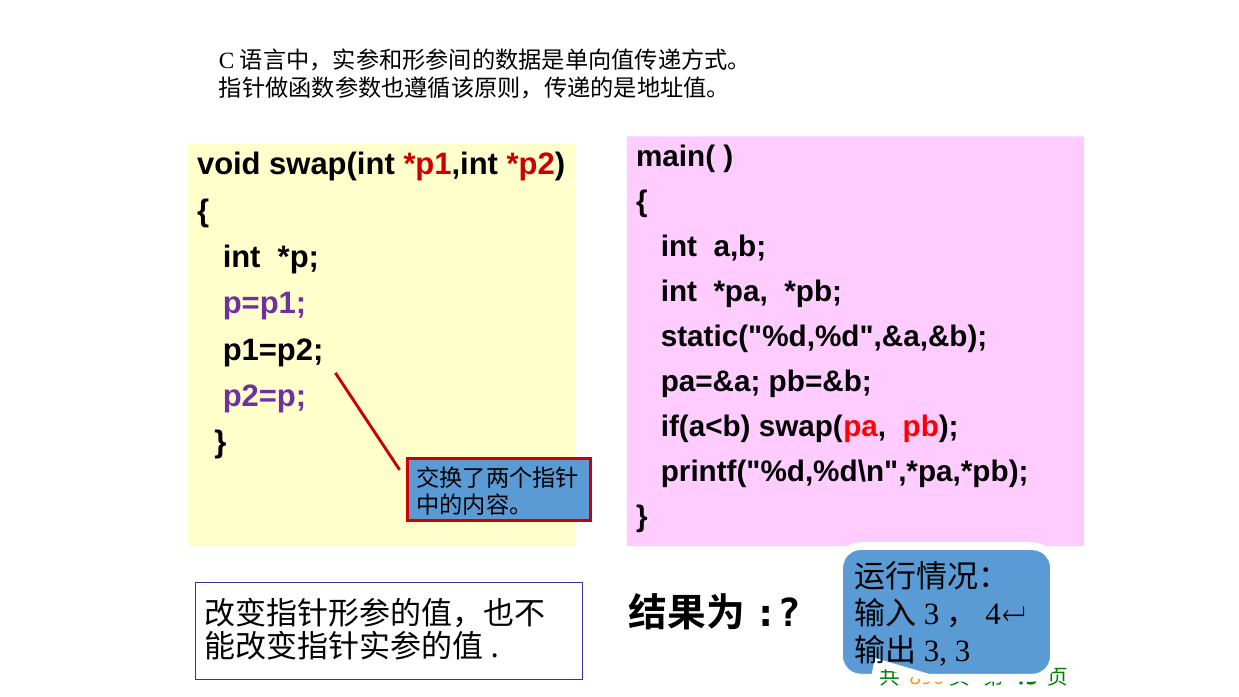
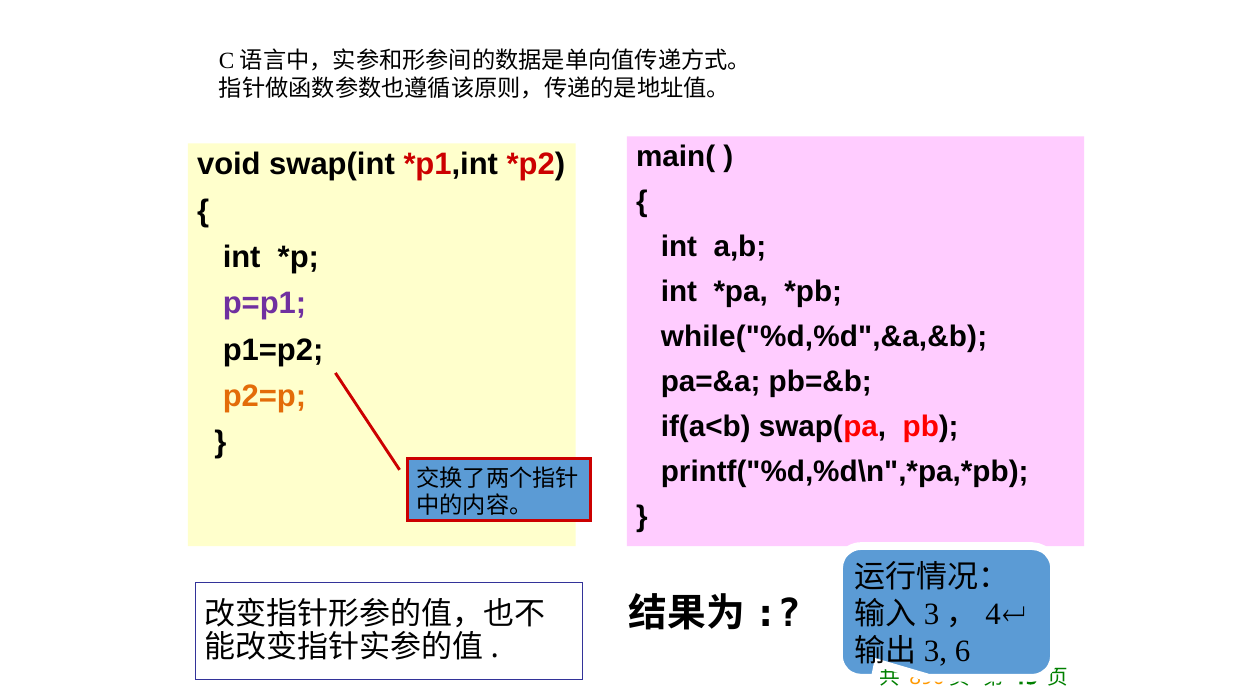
static("%d,%d",&a,&b: static("%d,%d",&a,&b -> while("%d,%d",&a,&b
p2=p colour: purple -> orange
3: 3 -> 6
